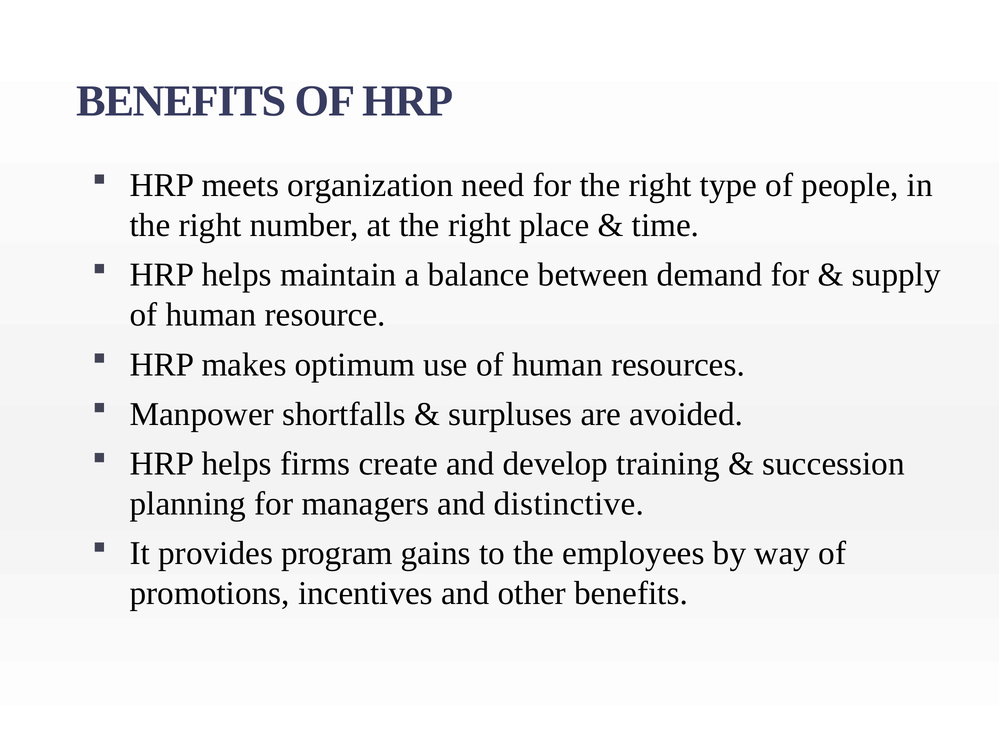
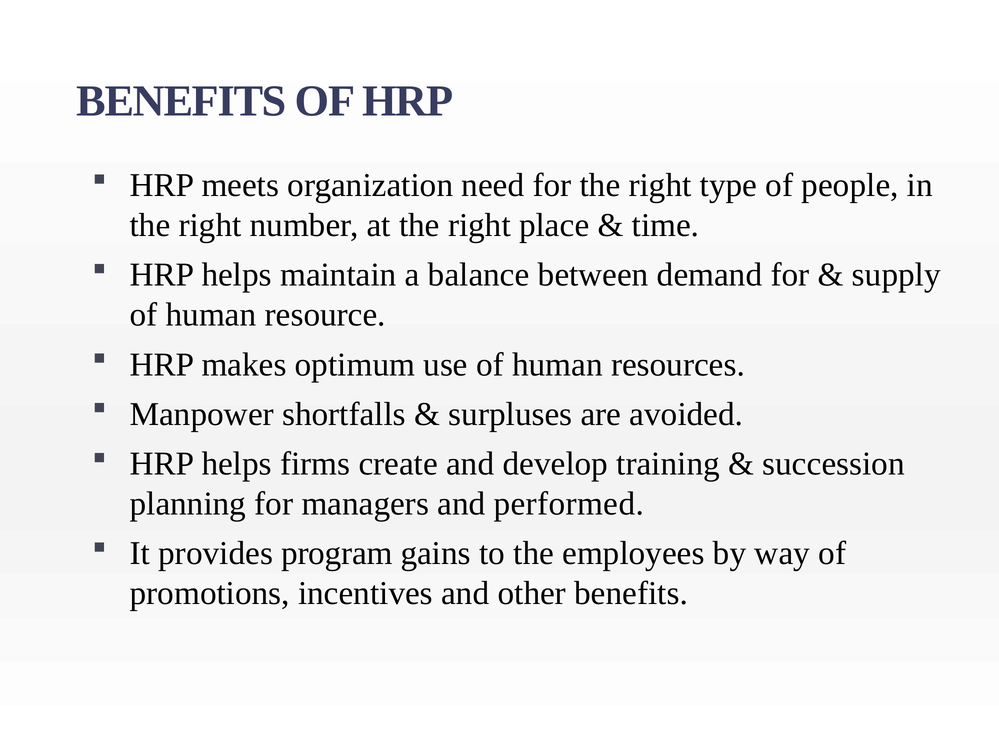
distinctive: distinctive -> performed
